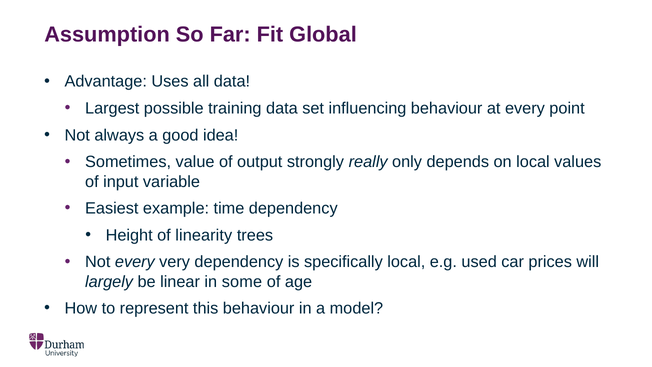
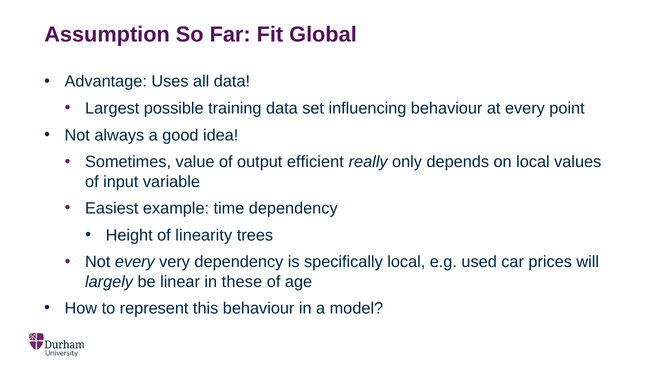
strongly: strongly -> efficient
some: some -> these
